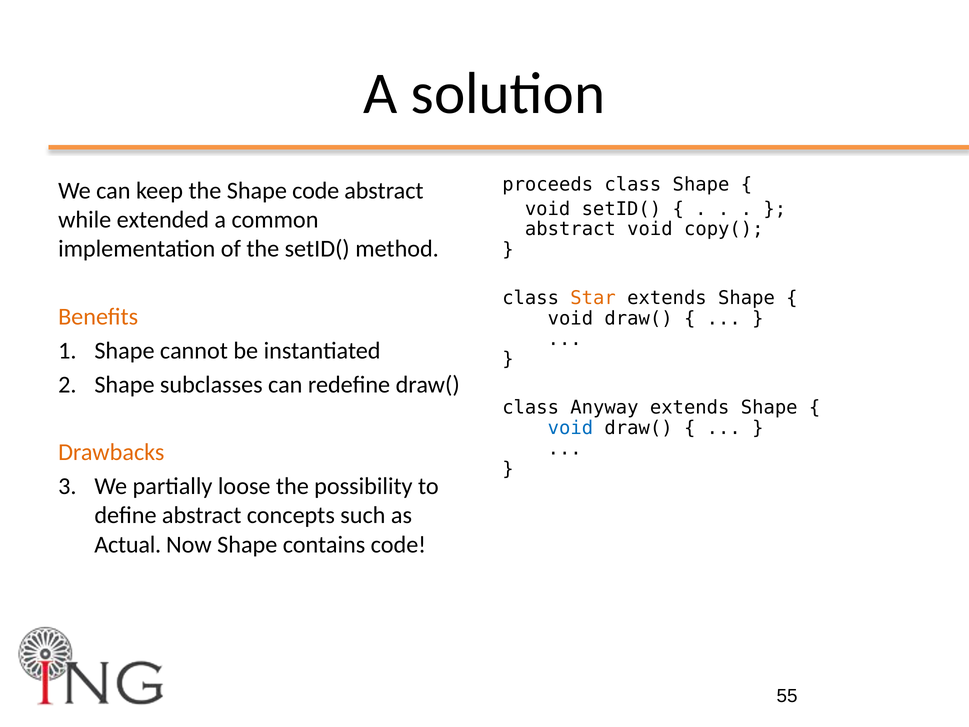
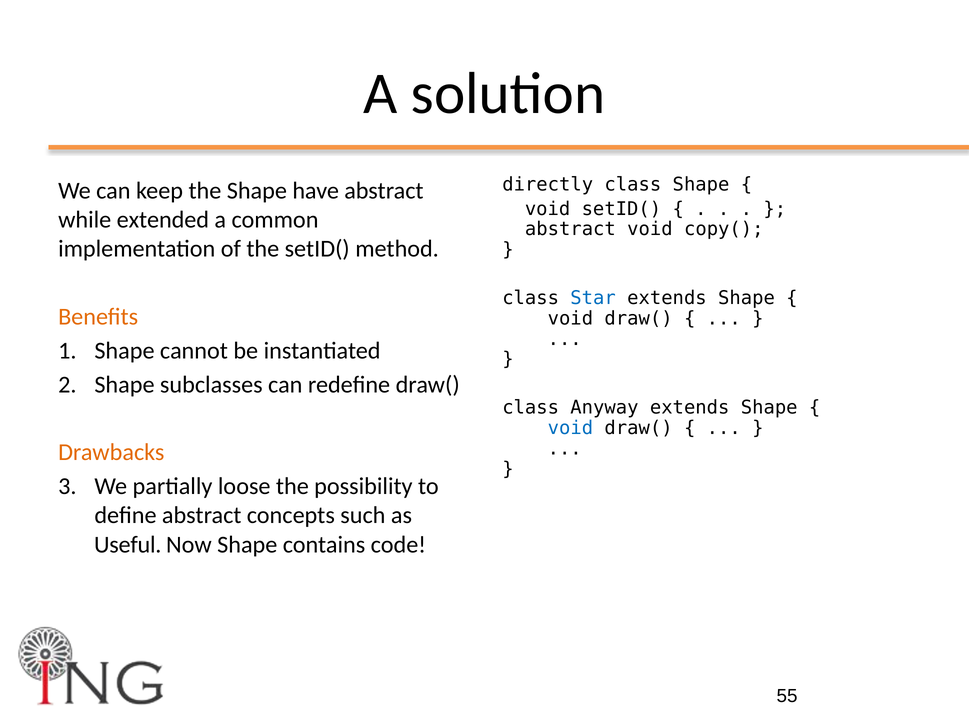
proceeds: proceeds -> directly
Shape code: code -> have
Star colour: orange -> blue
Actual: Actual -> Useful
